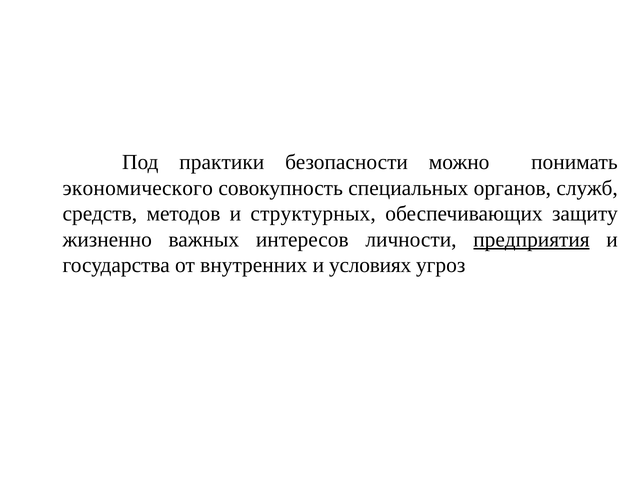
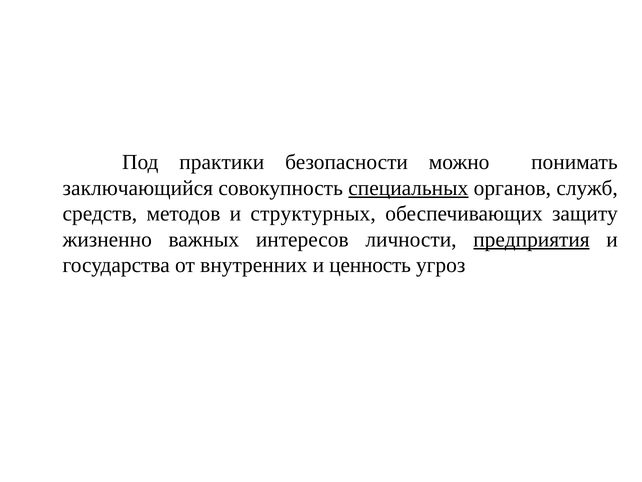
экономического: экономического -> заключающийся
специальных underline: none -> present
условиях: условиях -> ценность
